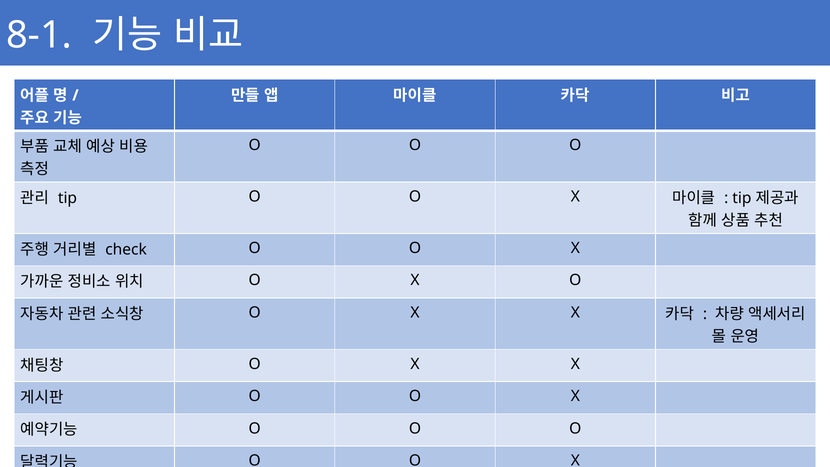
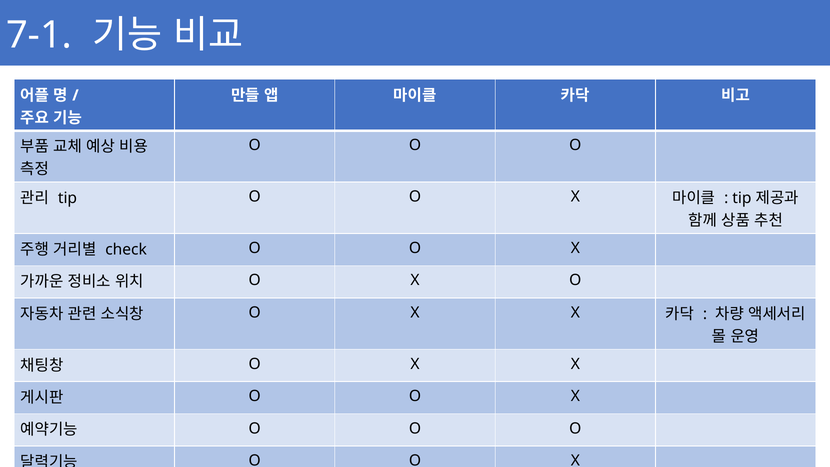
8-1: 8-1 -> 7-1
